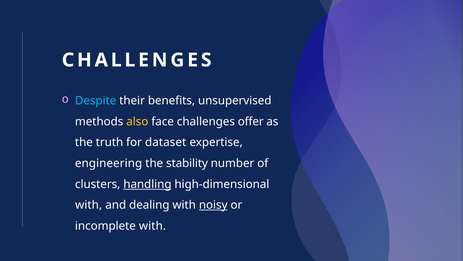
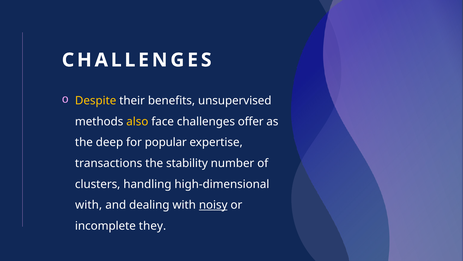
Despite colour: light blue -> yellow
truth: truth -> deep
dataset: dataset -> popular
engineering: engineering -> transactions
handling underline: present -> none
incomplete with: with -> they
